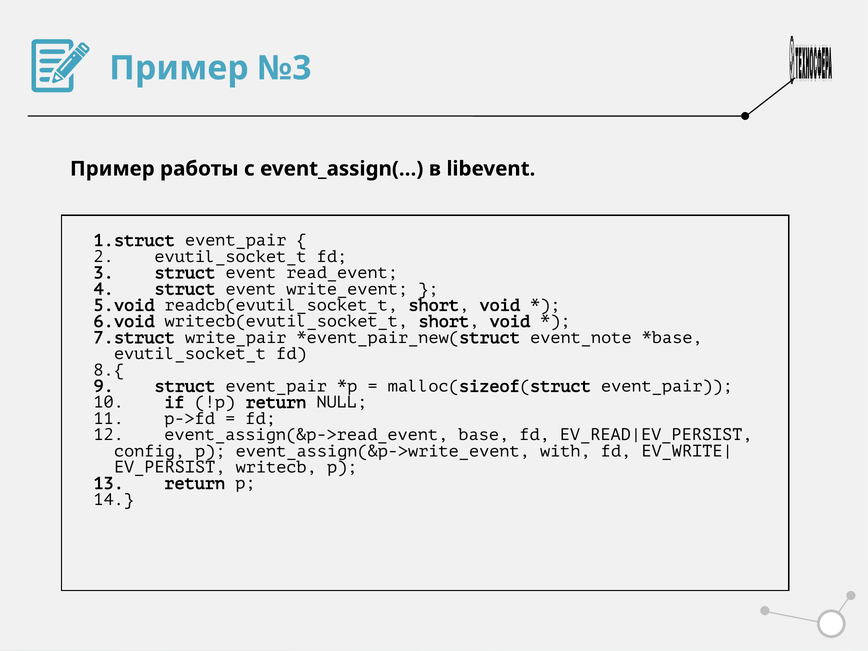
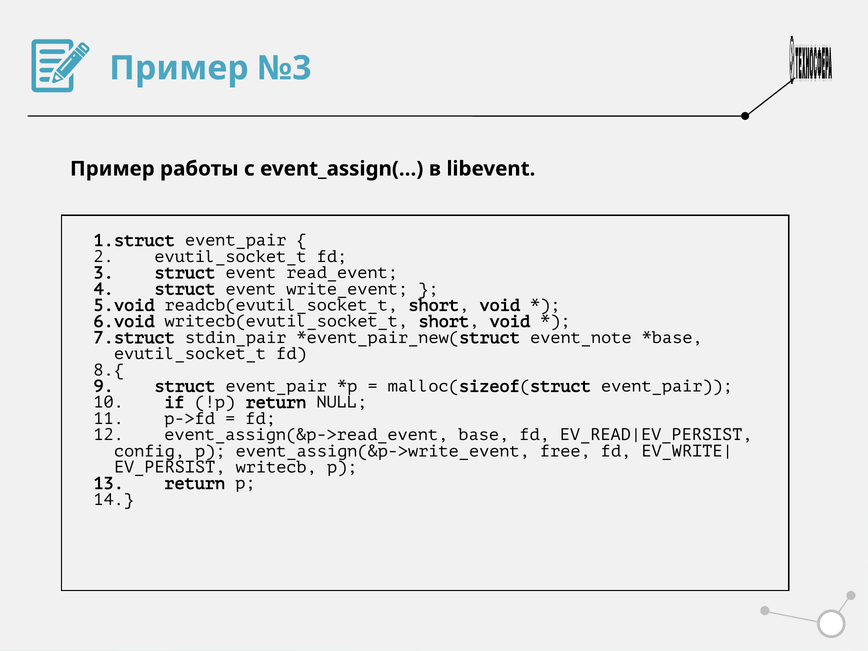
write_pair: write_pair -> stdin_pair
with: with -> free
